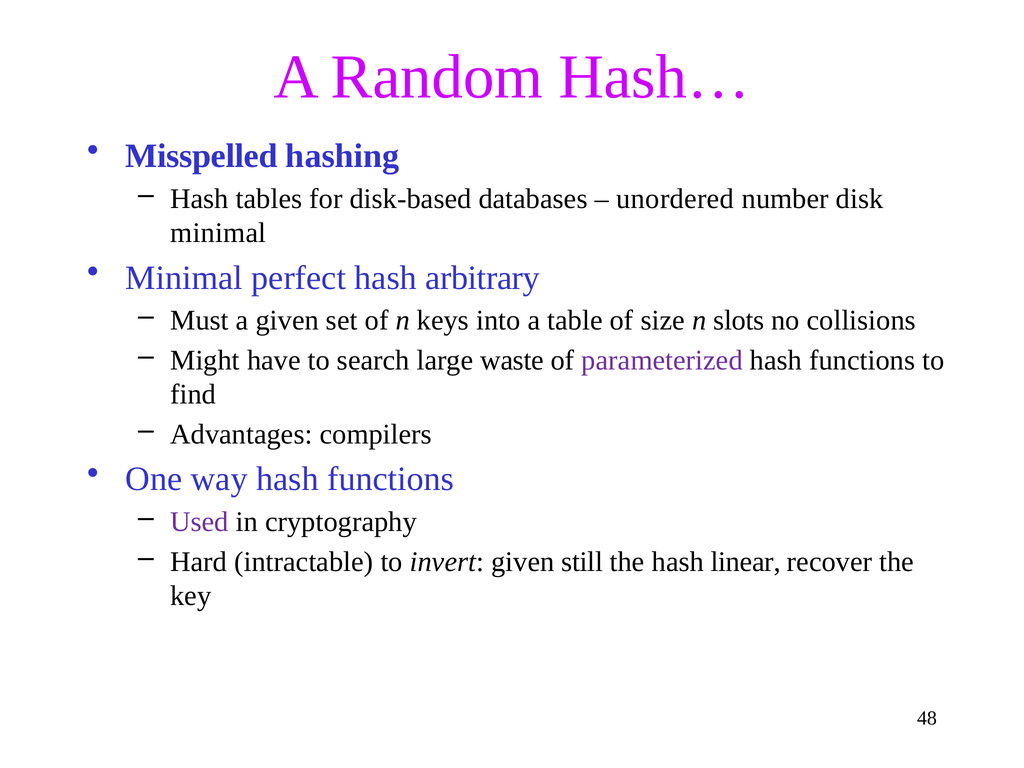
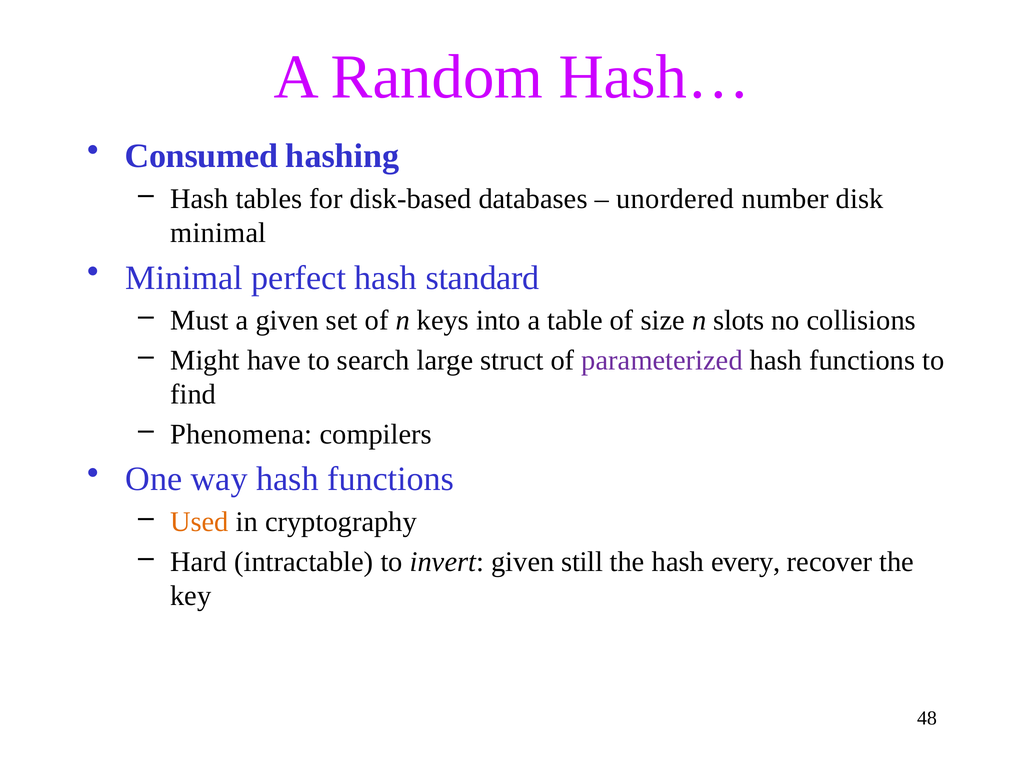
Misspelled: Misspelled -> Consumed
arbitrary: arbitrary -> standard
waste: waste -> struct
Advantages: Advantages -> Phenomena
Used colour: purple -> orange
linear: linear -> every
